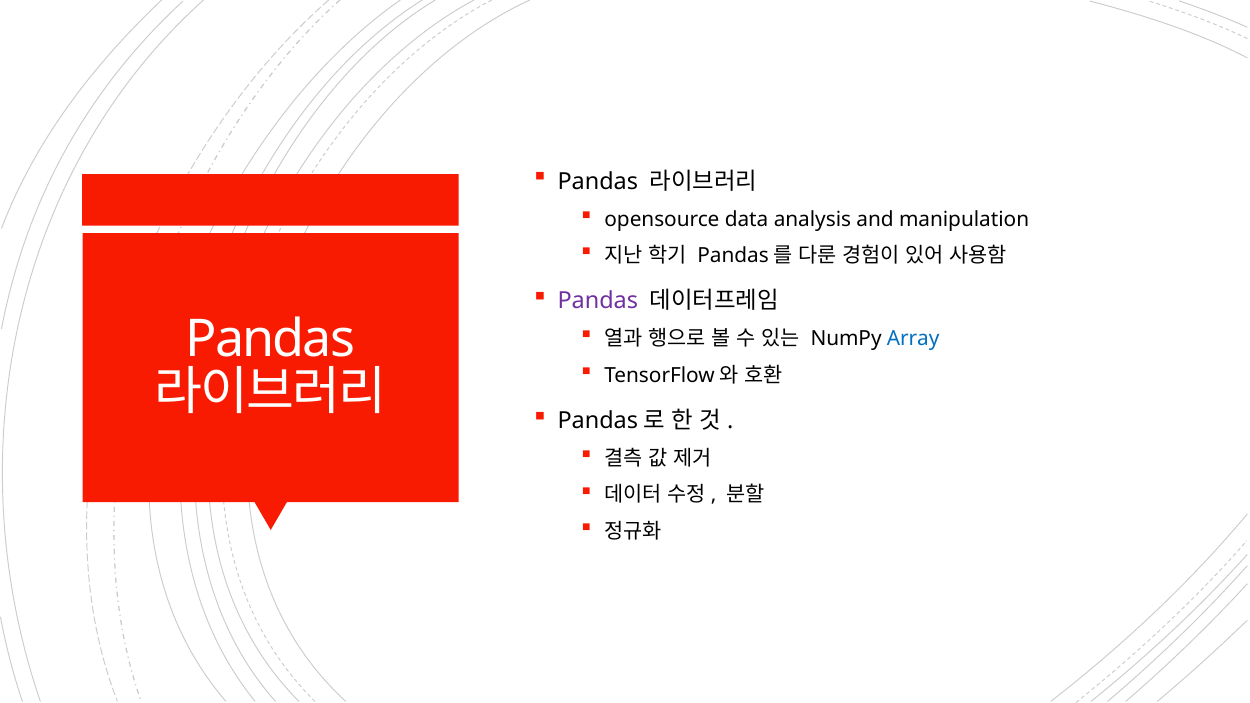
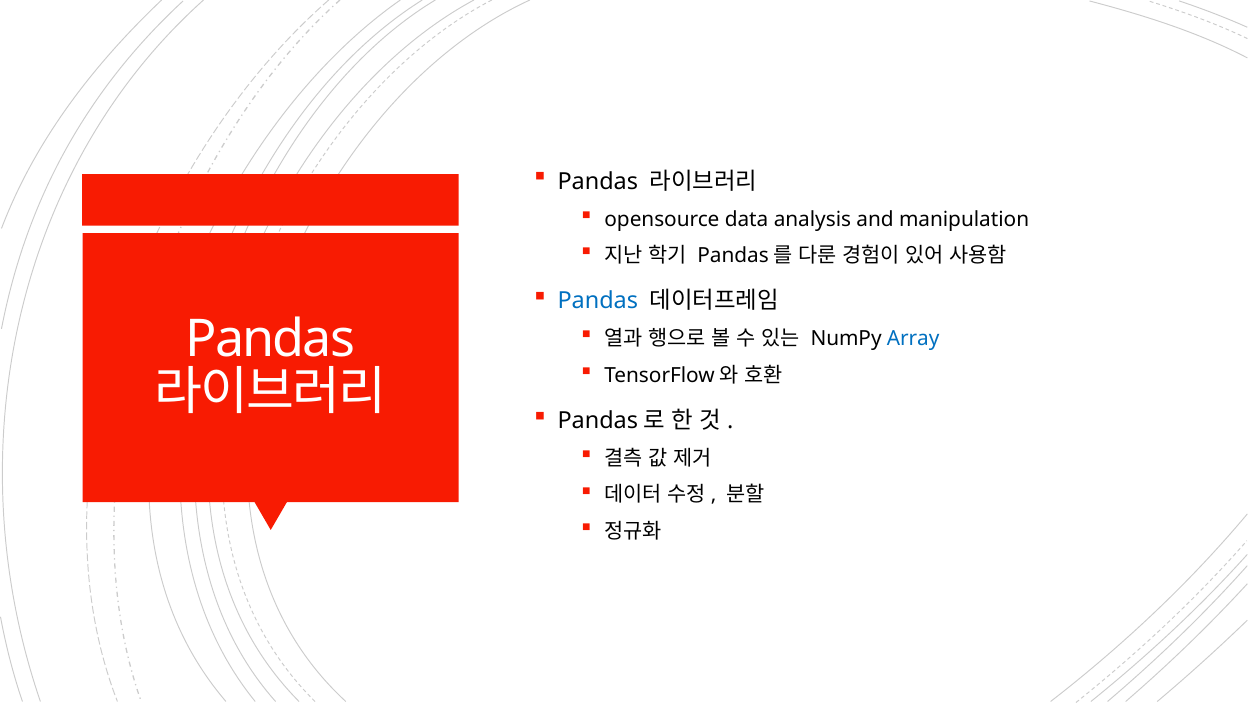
Pandas at (598, 301) colour: purple -> blue
